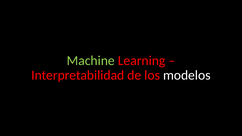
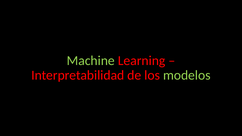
modelos colour: white -> light green
